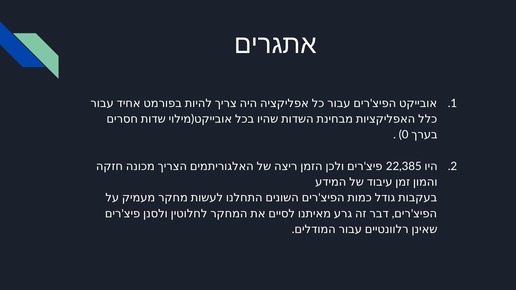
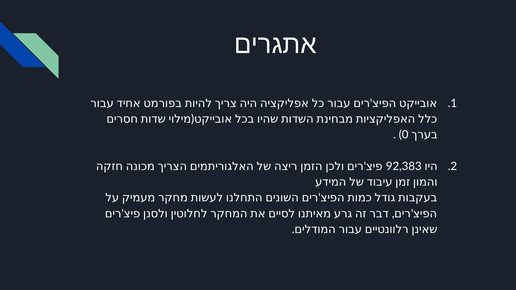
22,385: 22,385 -> 92,383
